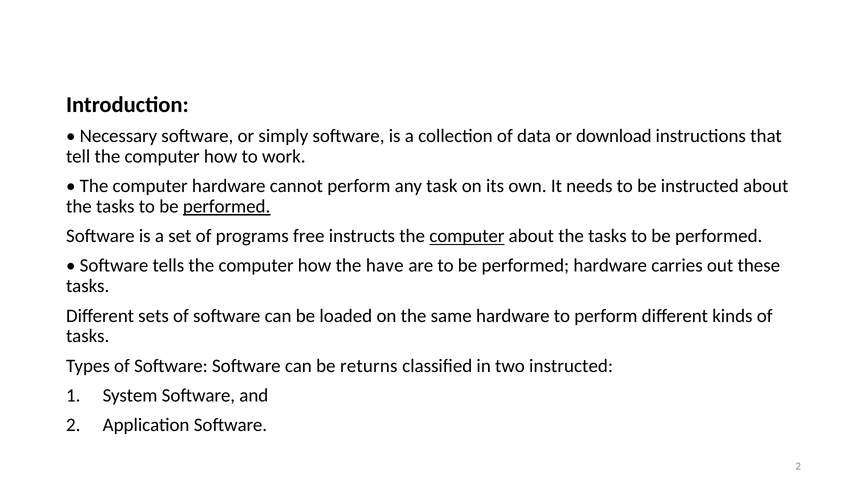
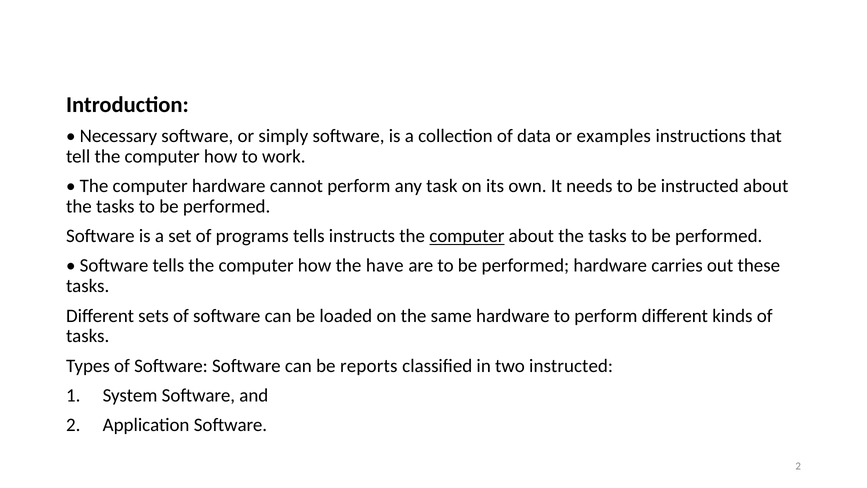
download: download -> examples
performed at (227, 207) underline: present -> none
programs free: free -> tells
returns: returns -> reports
